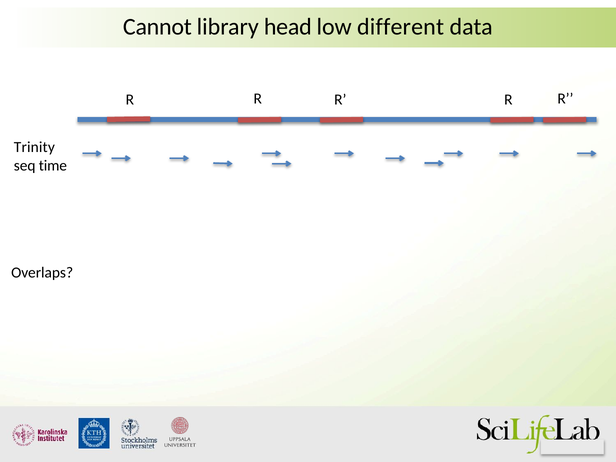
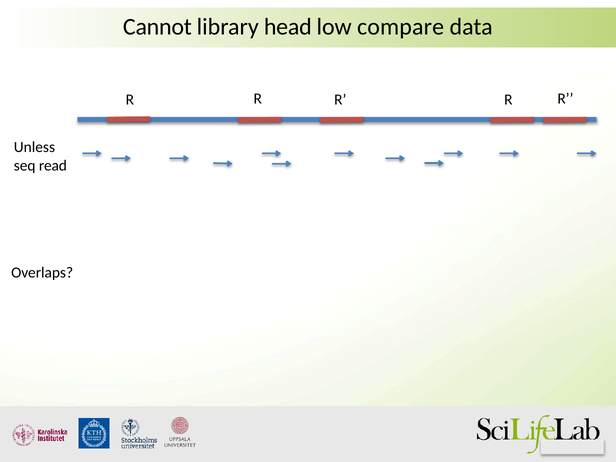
different: different -> compare
Trinity: Trinity -> Unless
time: time -> read
